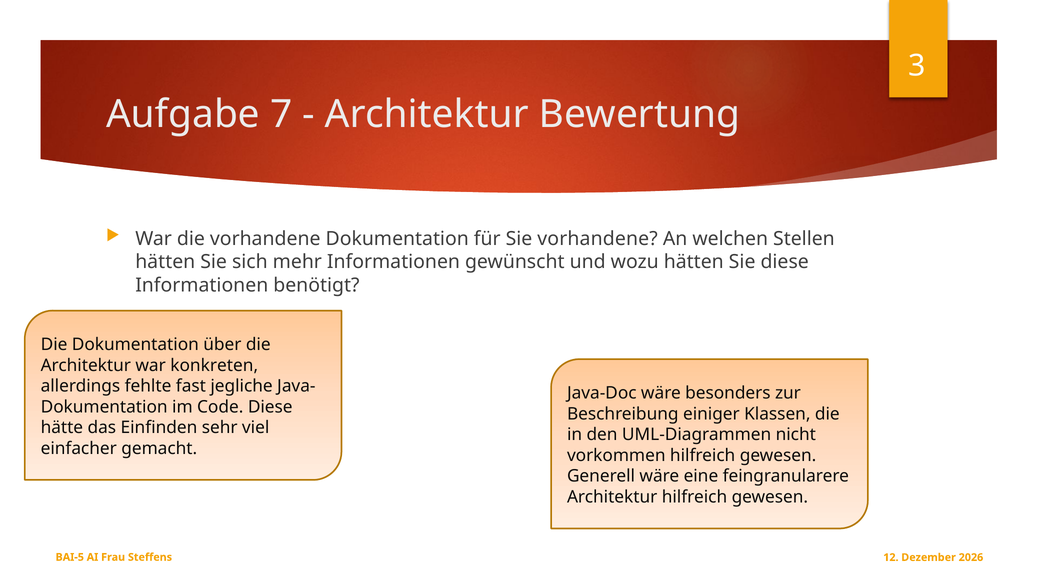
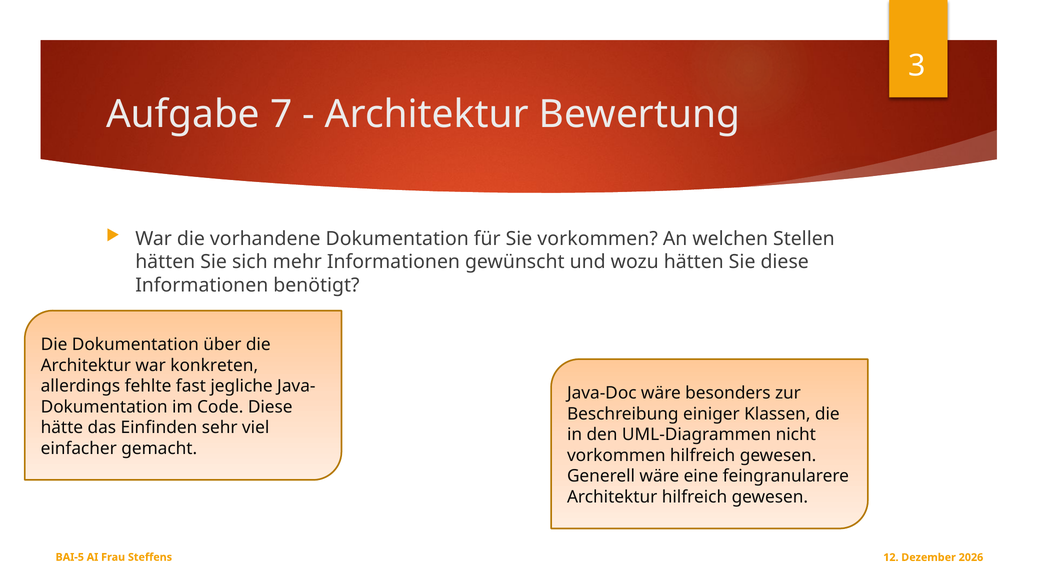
Sie vorhandene: vorhandene -> vorkommen
